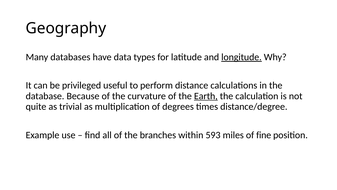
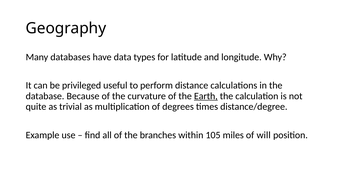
longitude underline: present -> none
593: 593 -> 105
fine: fine -> will
